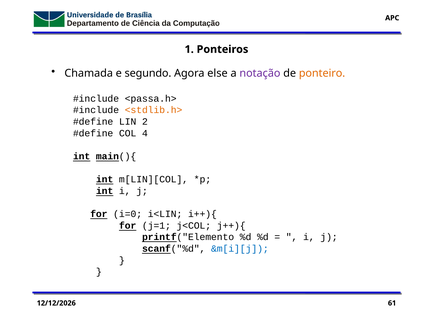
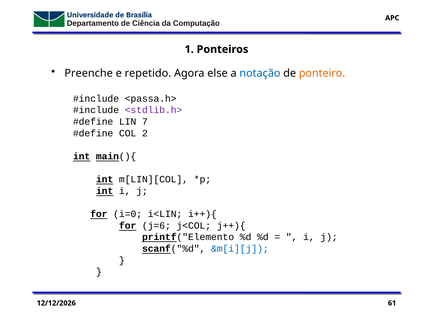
Chamada: Chamada -> Preenche
segundo: segundo -> repetido
notação colour: purple -> blue
<stdlib.h> colour: orange -> purple
2: 2 -> 7
4: 4 -> 2
j=1: j=1 -> j=6
